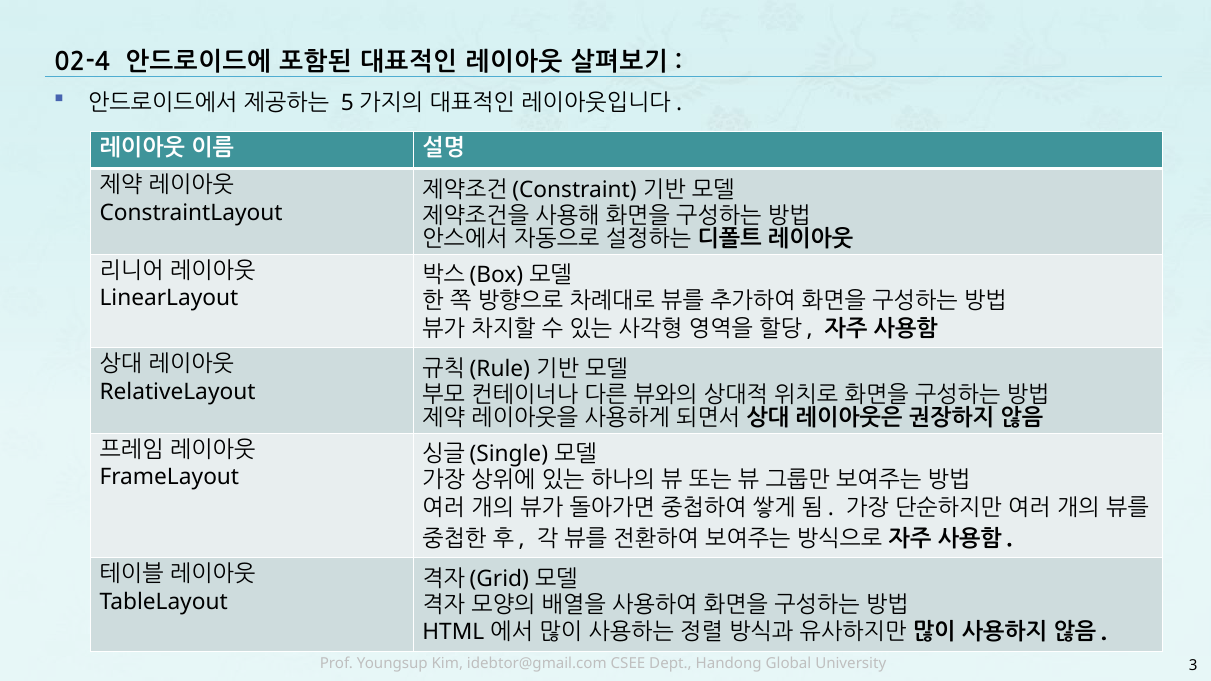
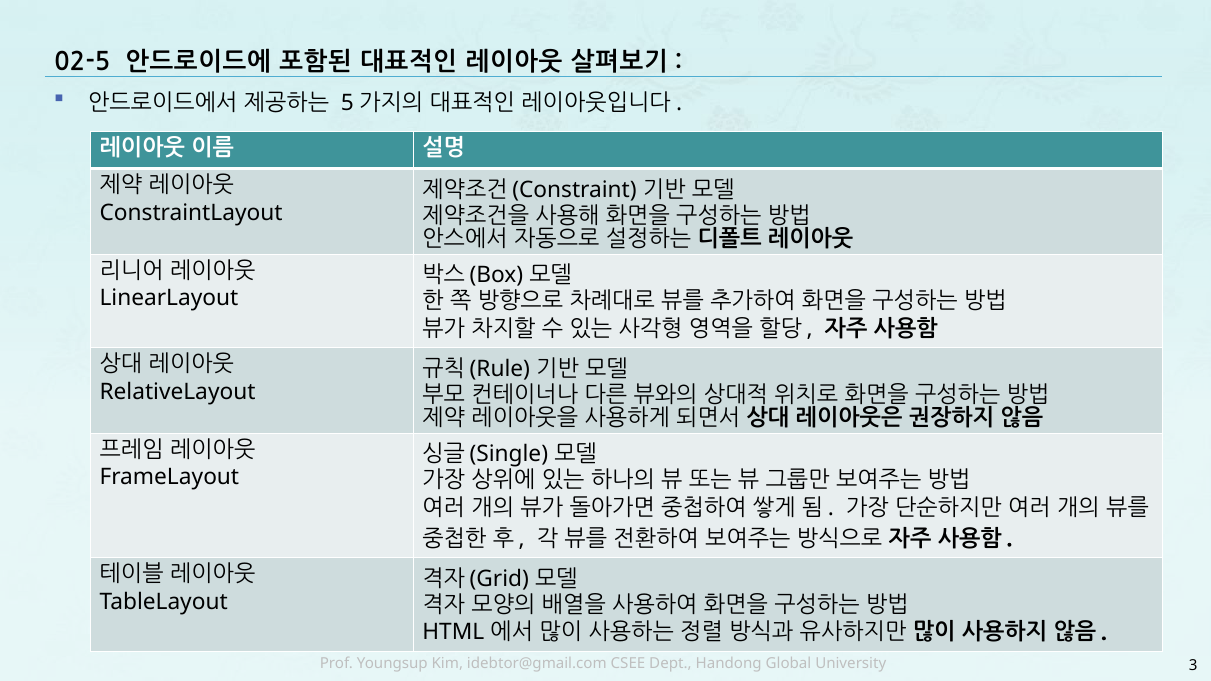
02-4: 02-4 -> 02-5
